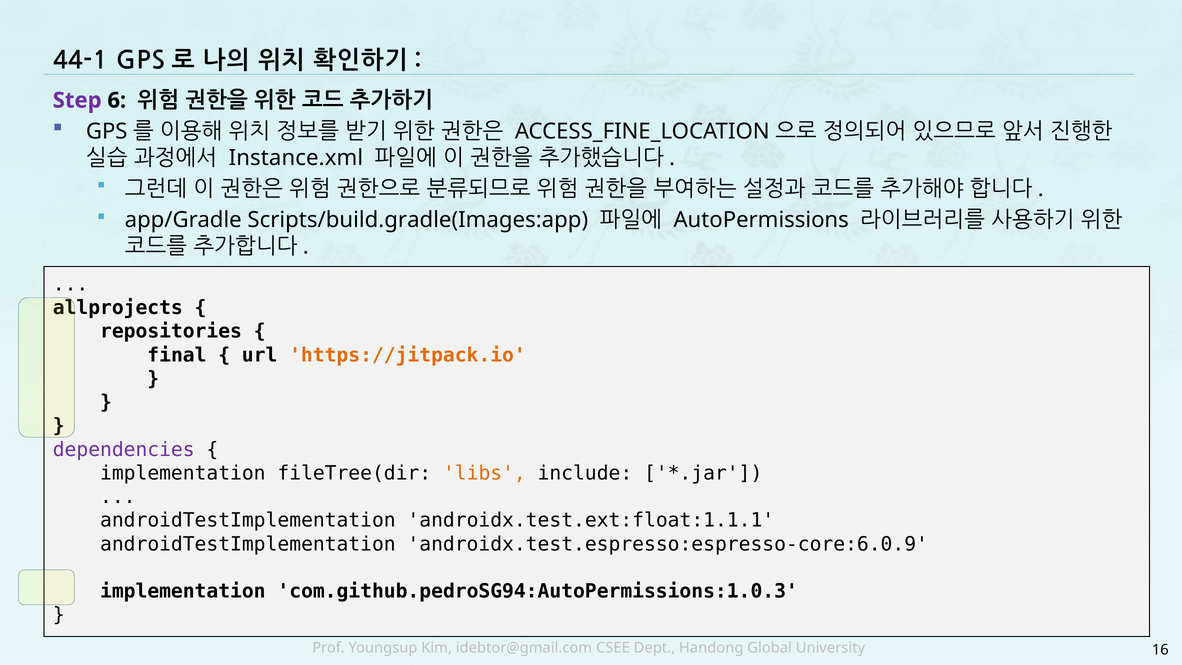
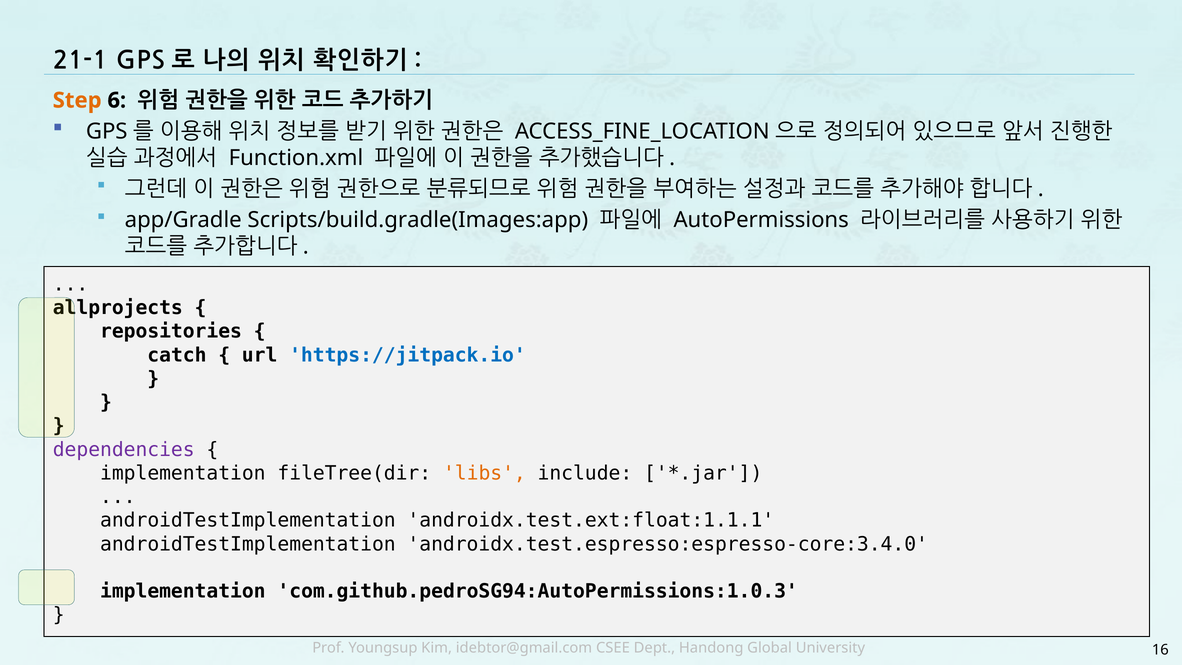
44-1: 44-1 -> 21-1
Step colour: purple -> orange
Instance.xml: Instance.xml -> Function.xml
final: final -> catch
https://jitpack.io colour: orange -> blue
androidx.test.espresso:espresso-core:6.0.9: androidx.test.espresso:espresso-core:6.0.9 -> androidx.test.espresso:espresso-core:3.4.0
